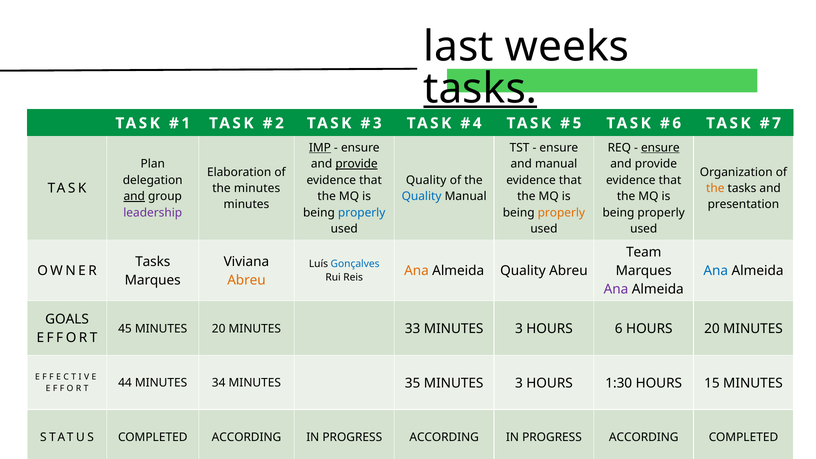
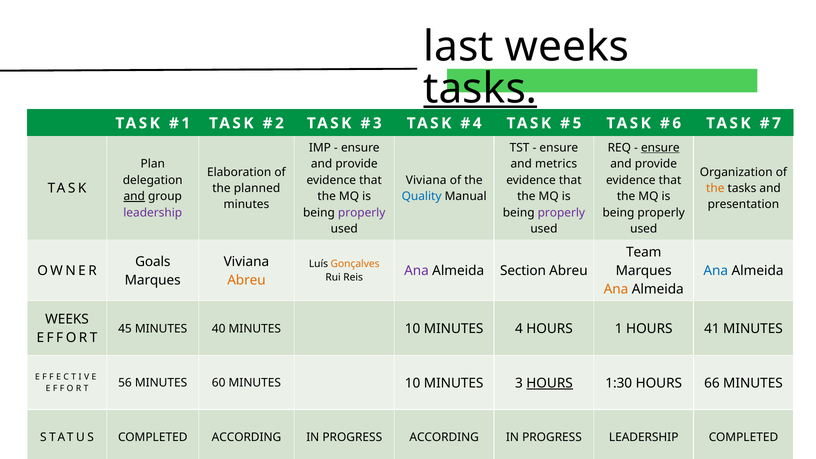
IMP underline: present -> none
provide at (357, 164) underline: present -> none
and manual: manual -> metrics
Quality at (426, 180): Quality -> Viviana
the minutes: minutes -> planned
properly at (362, 213) colour: blue -> purple
properly at (561, 213) colour: orange -> purple
Tasks at (153, 262): Tasks -> Goals
Gonçalves colour: blue -> orange
Ana at (416, 271) colour: orange -> purple
Almeida Quality: Quality -> Section
Ana at (616, 289) colour: purple -> orange
GOALS at (67, 320): GOALS -> WEEKS
MINUTES 20: 20 -> 40
33 at (413, 329): 33 -> 10
3 at (519, 329): 3 -> 4
6: 6 -> 1
HOURS 20: 20 -> 41
44: 44 -> 56
34: 34 -> 60
35 at (413, 383): 35 -> 10
HOURS at (550, 383) underline: none -> present
15: 15 -> 66
ACCORDING at (644, 437): ACCORDING -> LEADERSHIP
